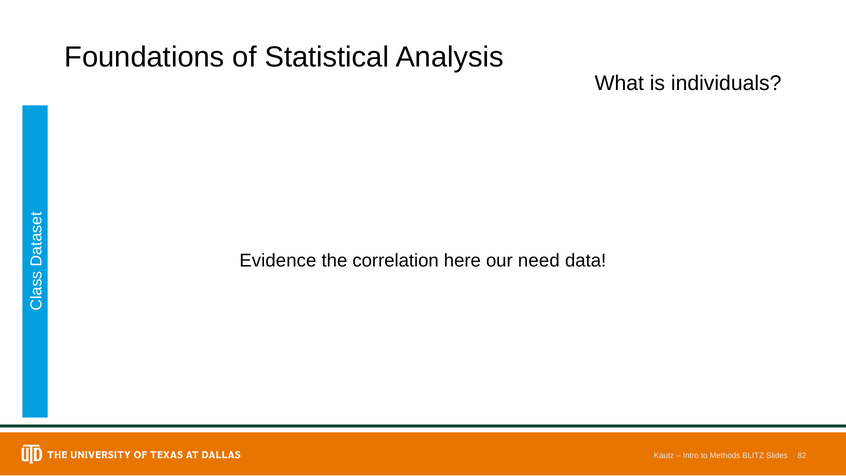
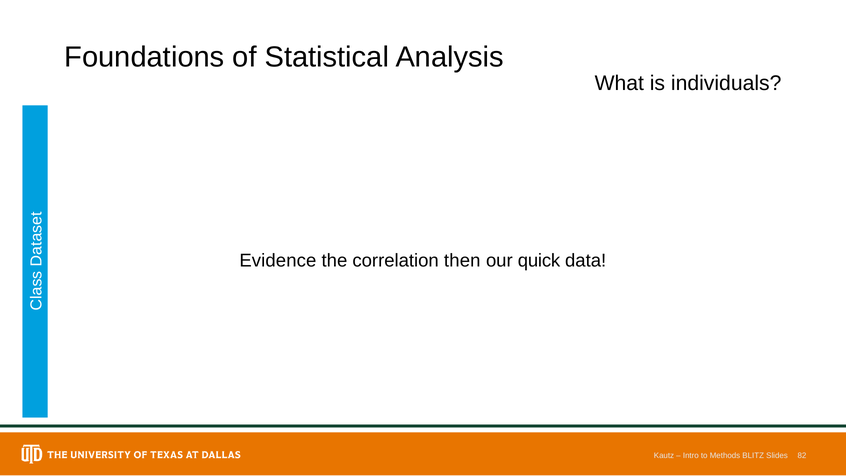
here: here -> then
need: need -> quick
